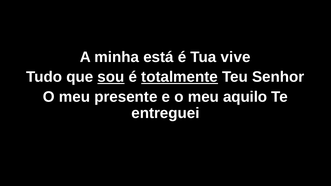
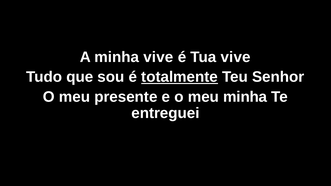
minha está: está -> vive
sou underline: present -> none
meu aquilo: aquilo -> minha
